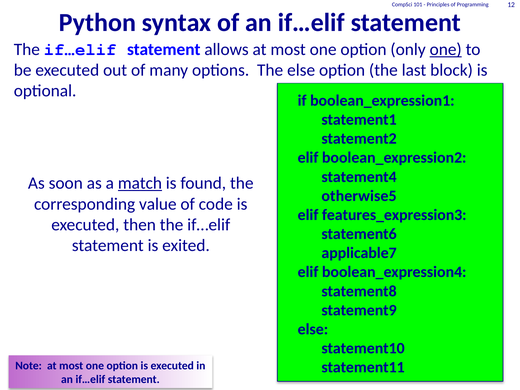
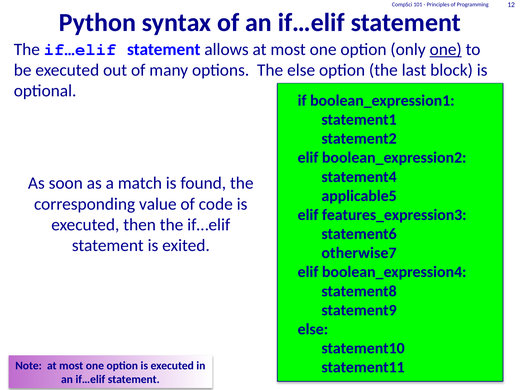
match underline: present -> none
otherwise5: otherwise5 -> applicable5
applicable7: applicable7 -> otherwise7
